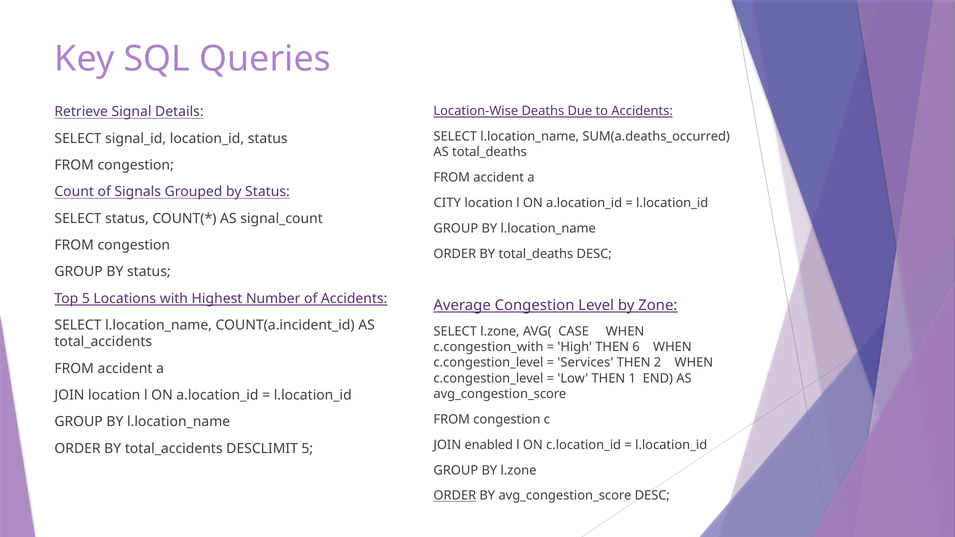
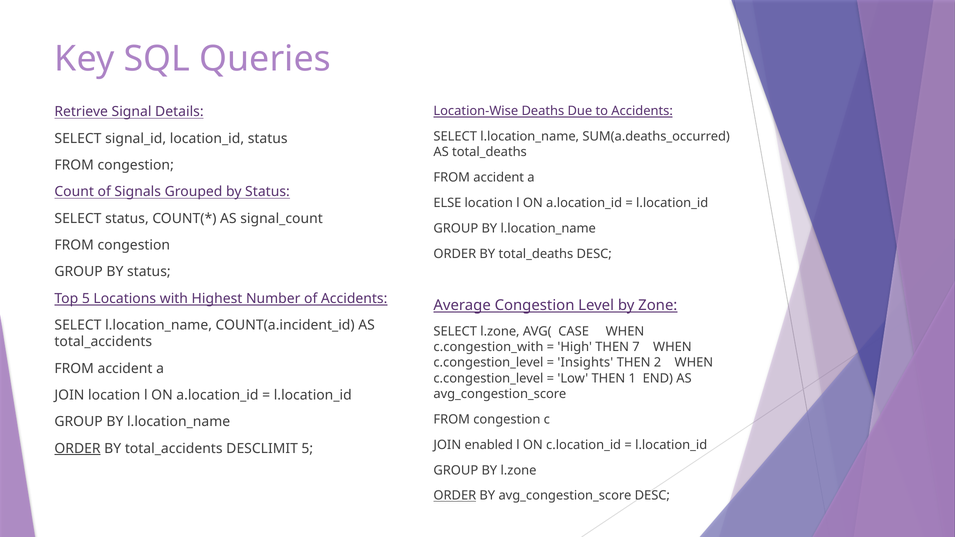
CITY: CITY -> ELSE
6: 6 -> 7
Services: Services -> Insights
ORDER at (78, 449) underline: none -> present
